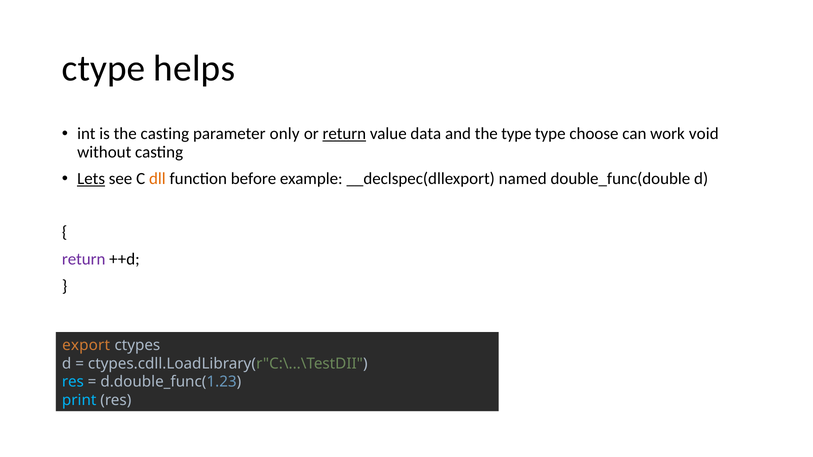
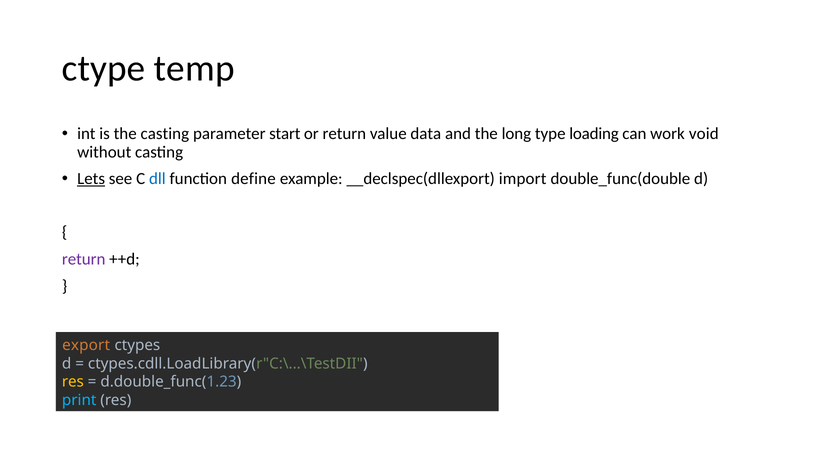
helps: helps -> temp
only: only -> start
return at (344, 134) underline: present -> none
the type: type -> long
choose: choose -> loading
dll colour: orange -> blue
before: before -> define
named: named -> import
res at (73, 382) colour: light blue -> yellow
